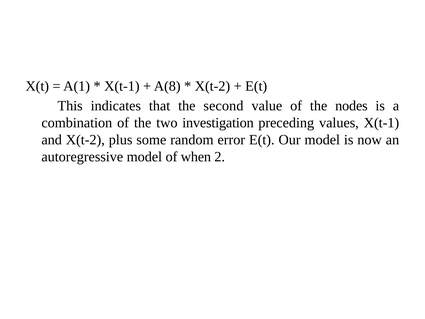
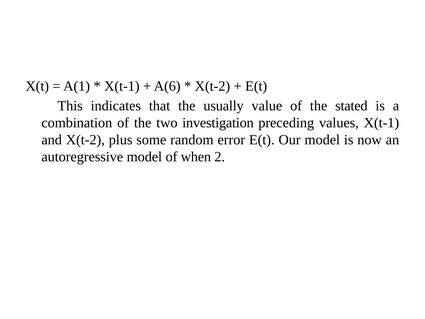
A(8: A(8 -> A(6
second: second -> usually
nodes: nodes -> stated
